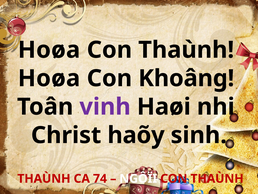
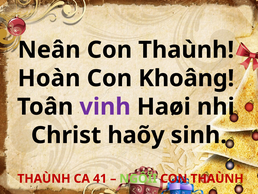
Hoøa at (49, 50): Hoøa -> Neân
Hoøa at (49, 78): Hoøa -> Hoàn
74: 74 -> 41
NGÔÏI colour: white -> light green
